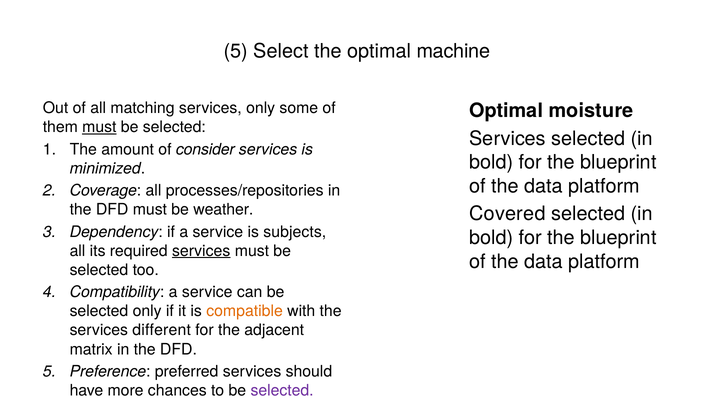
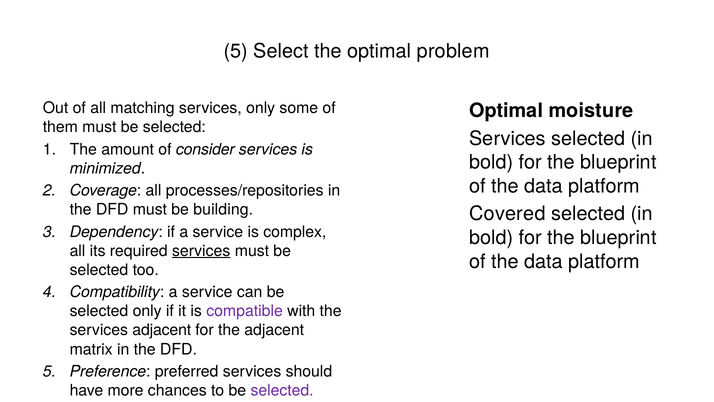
optimal machine: machine -> problem
must at (99, 127) underline: present -> none
weather: weather -> building
subjects: subjects -> complex
compatible colour: orange -> purple
services different: different -> adjacent
